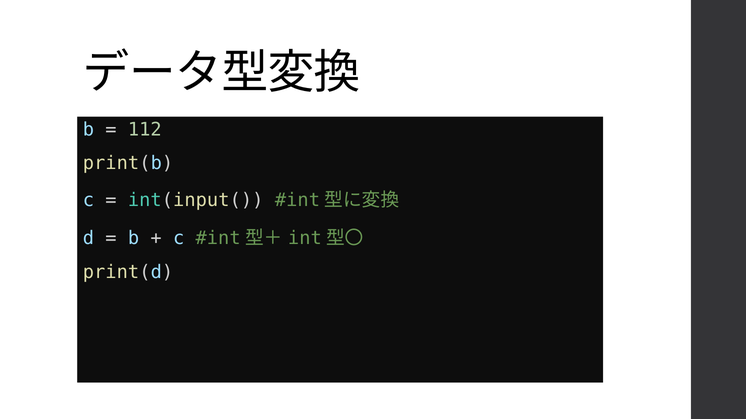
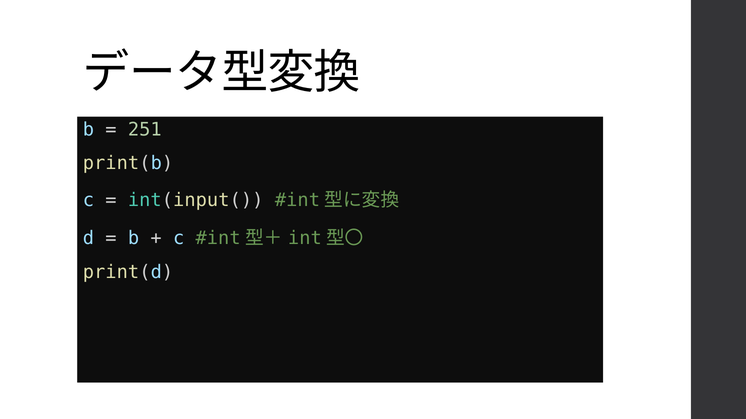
112: 112 -> 251
